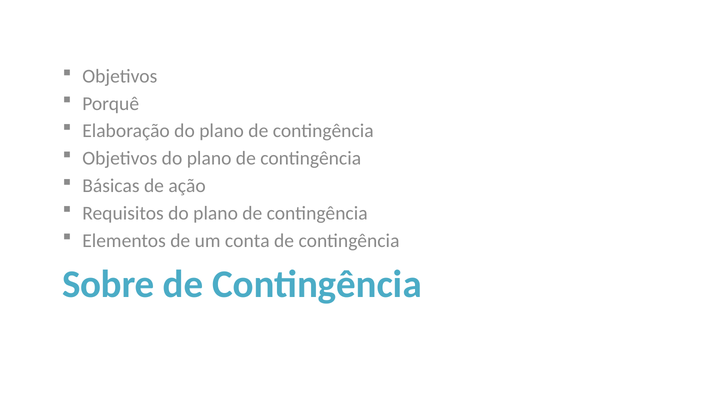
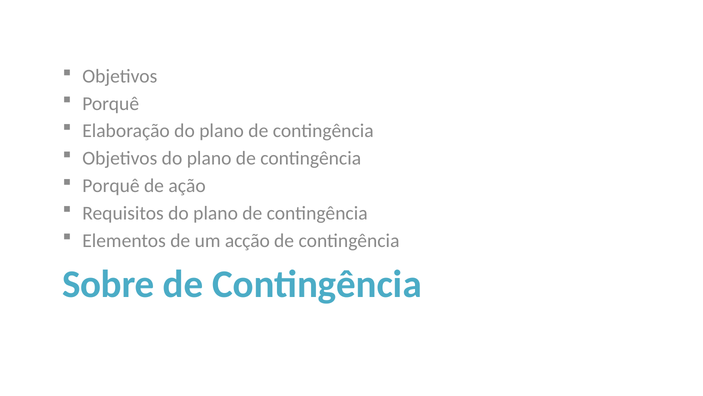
Básicas at (111, 186): Básicas -> Porquê
conta: conta -> acção
